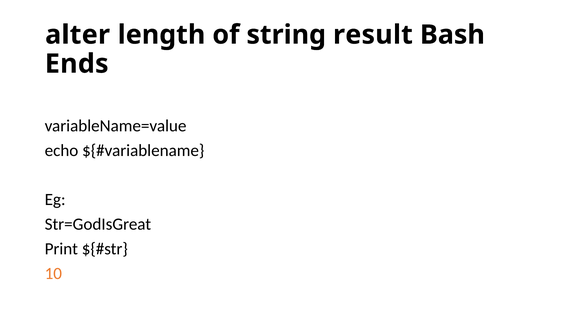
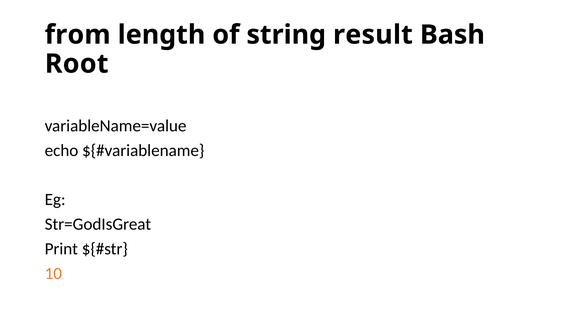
alter: alter -> from
Ends: Ends -> Root
